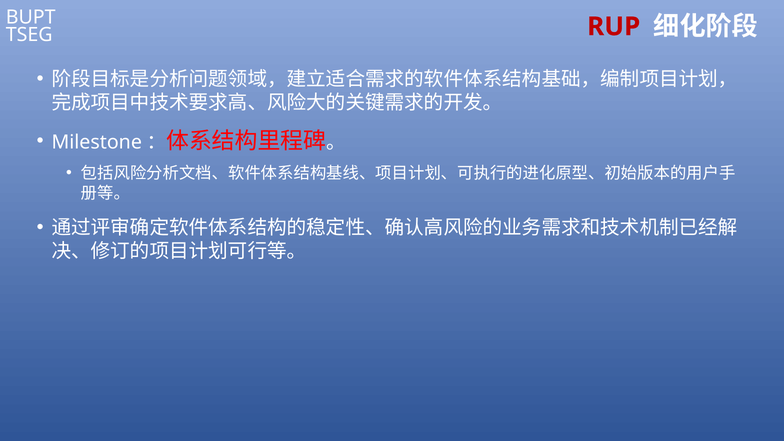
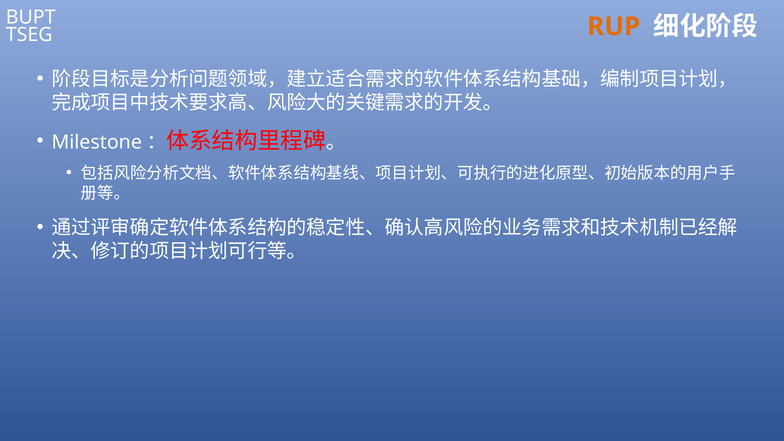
RUP colour: red -> orange
